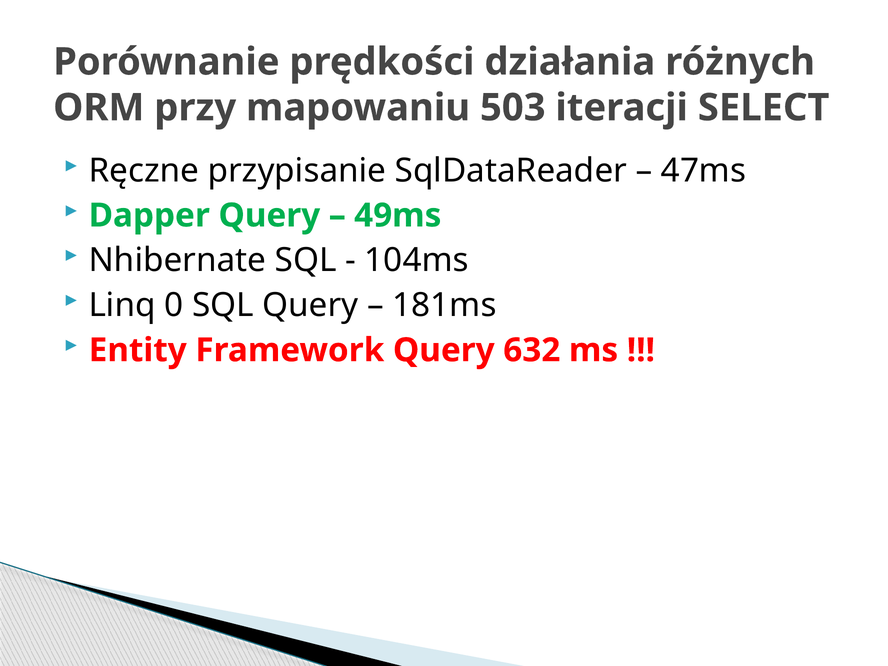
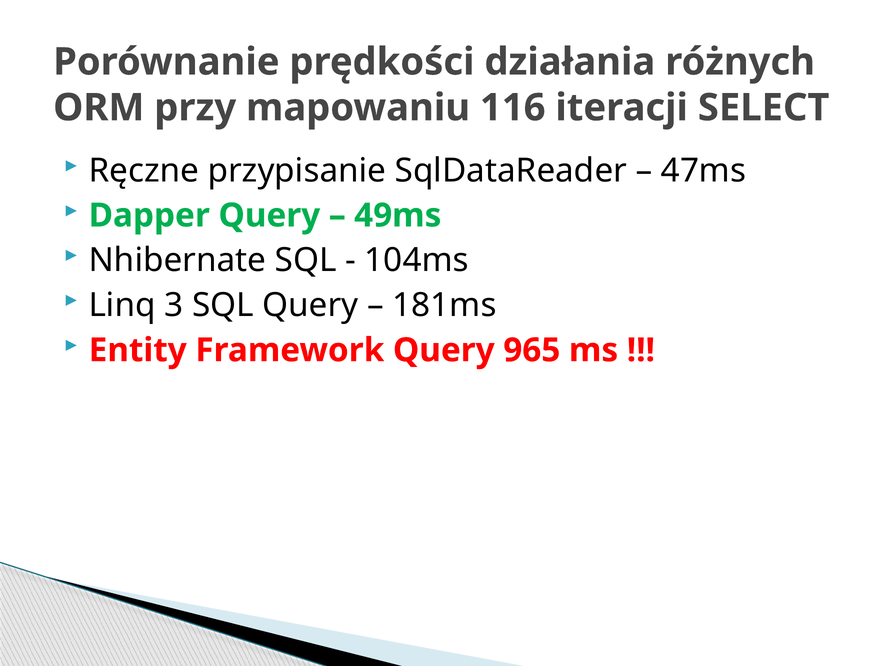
503: 503 -> 116
0: 0 -> 3
632: 632 -> 965
